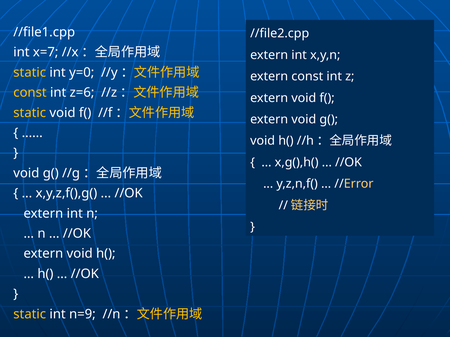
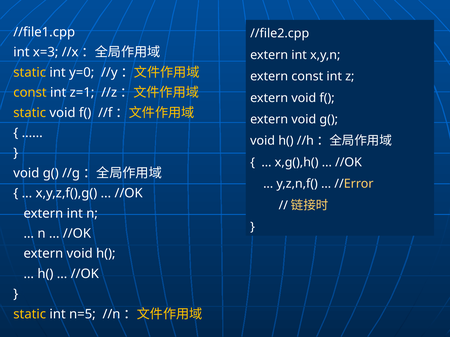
x=7: x=7 -> x=3
z=6: z=6 -> z=1
n=9: n=9 -> n=5
